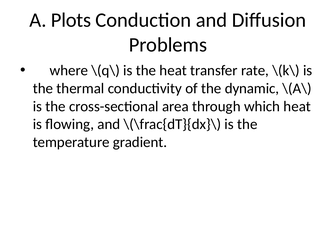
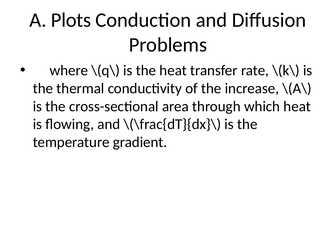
dynamic: dynamic -> increase
